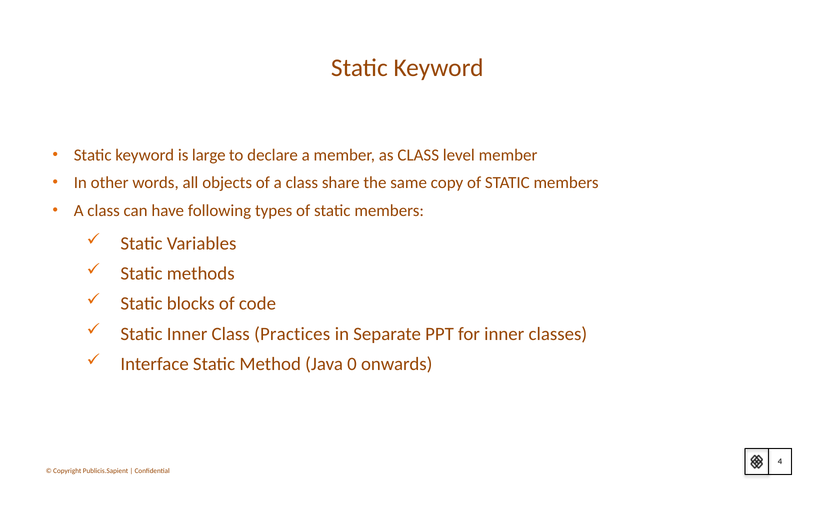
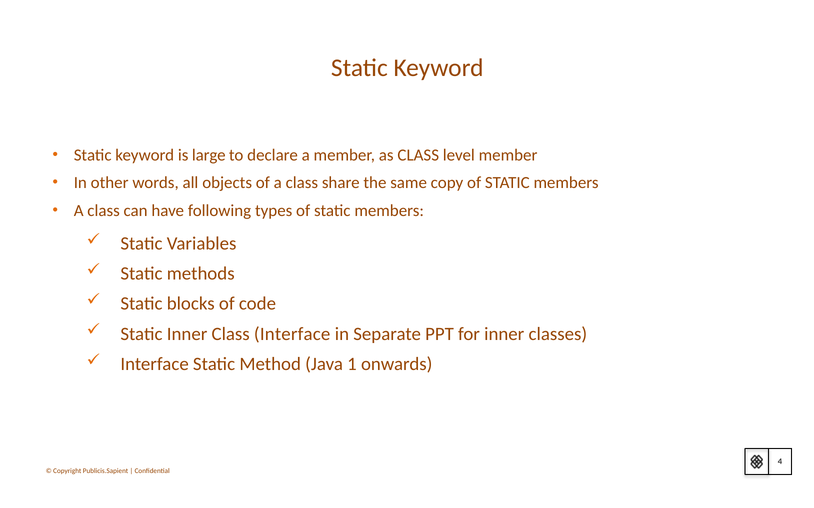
Class Practices: Practices -> Interface
0: 0 -> 1
